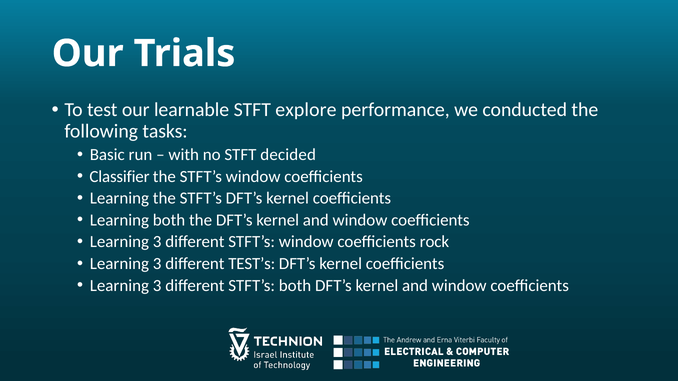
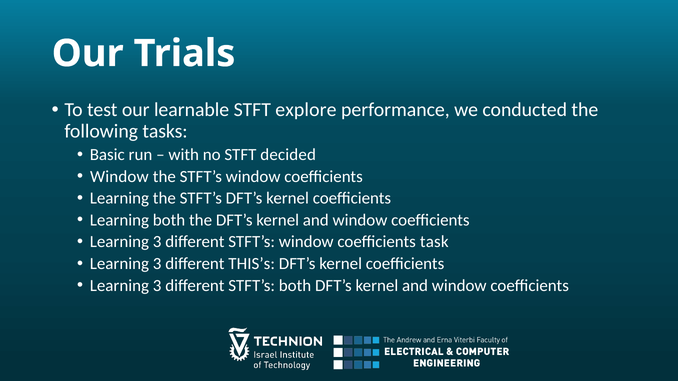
Classifier at (120, 177): Classifier -> Window
rock: rock -> task
TEST’s: TEST’s -> THIS’s
